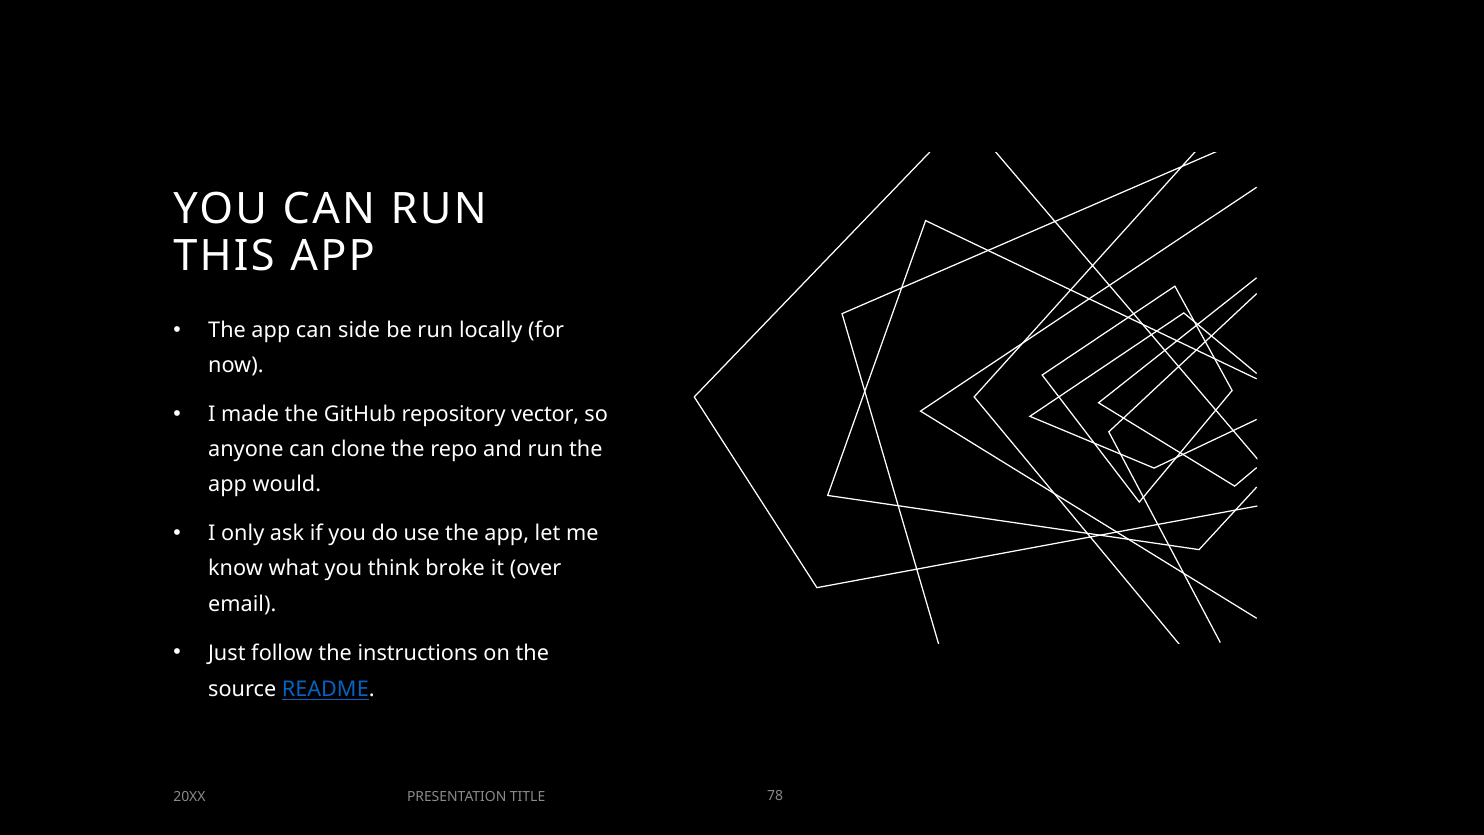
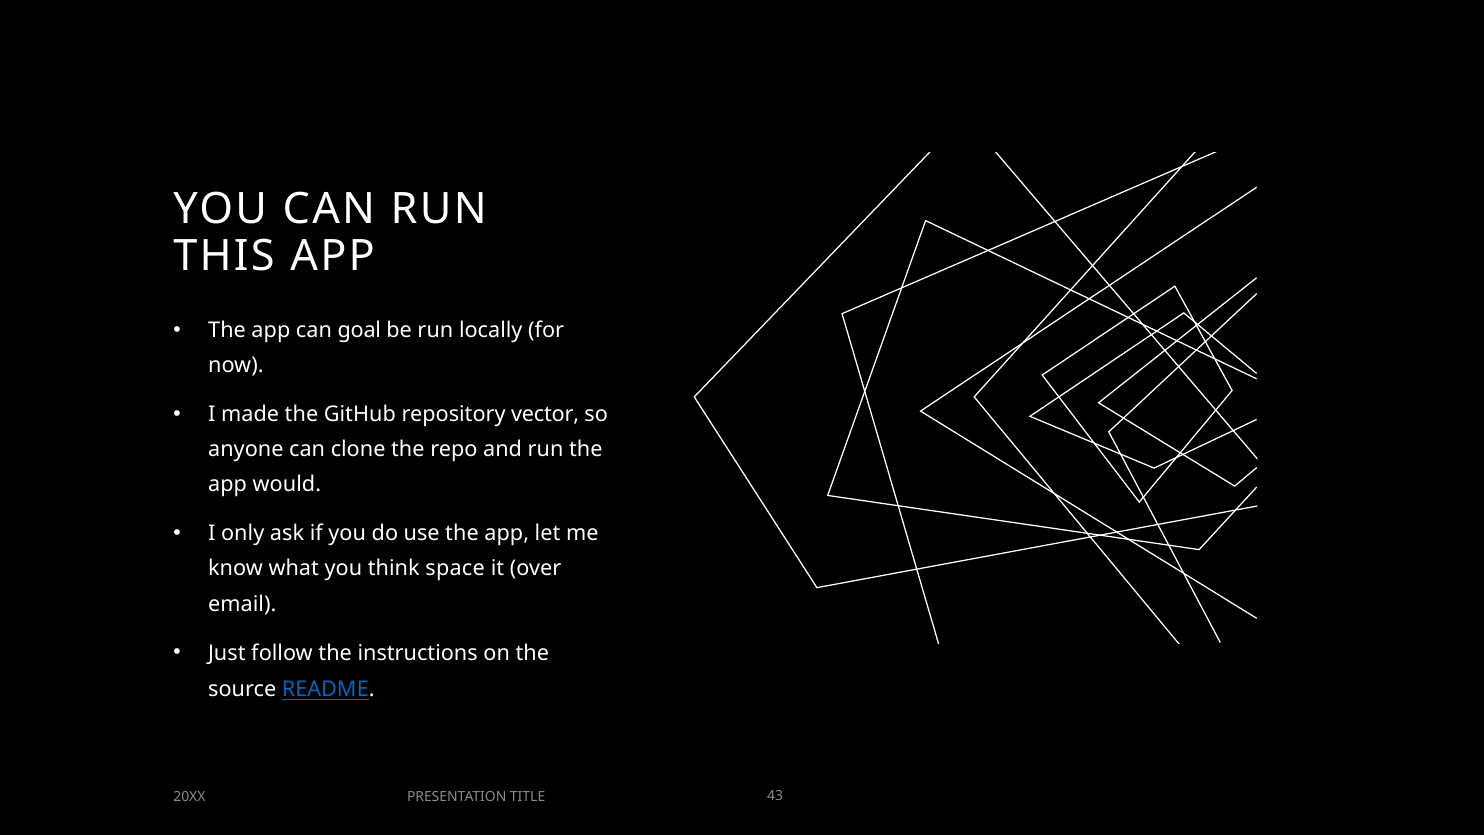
side: side -> goal
broke: broke -> space
78: 78 -> 43
